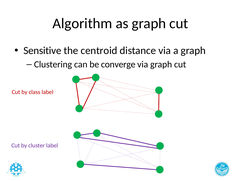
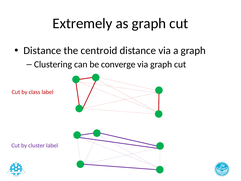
Algorithm: Algorithm -> Extremely
Sensitive at (42, 51): Sensitive -> Distance
